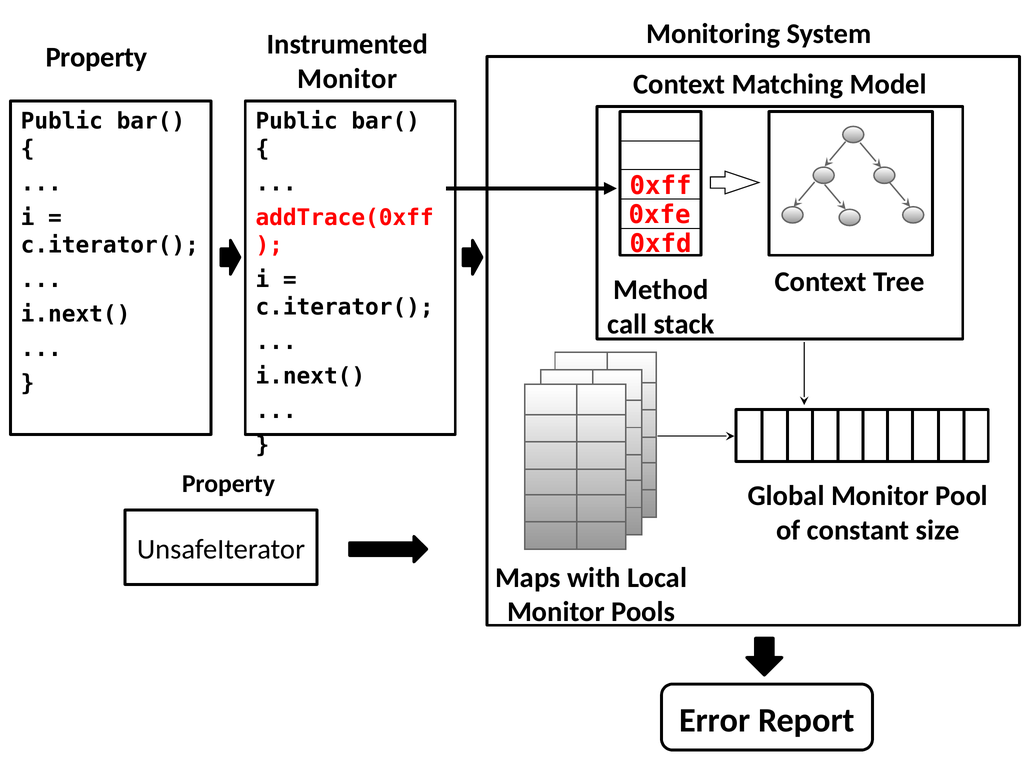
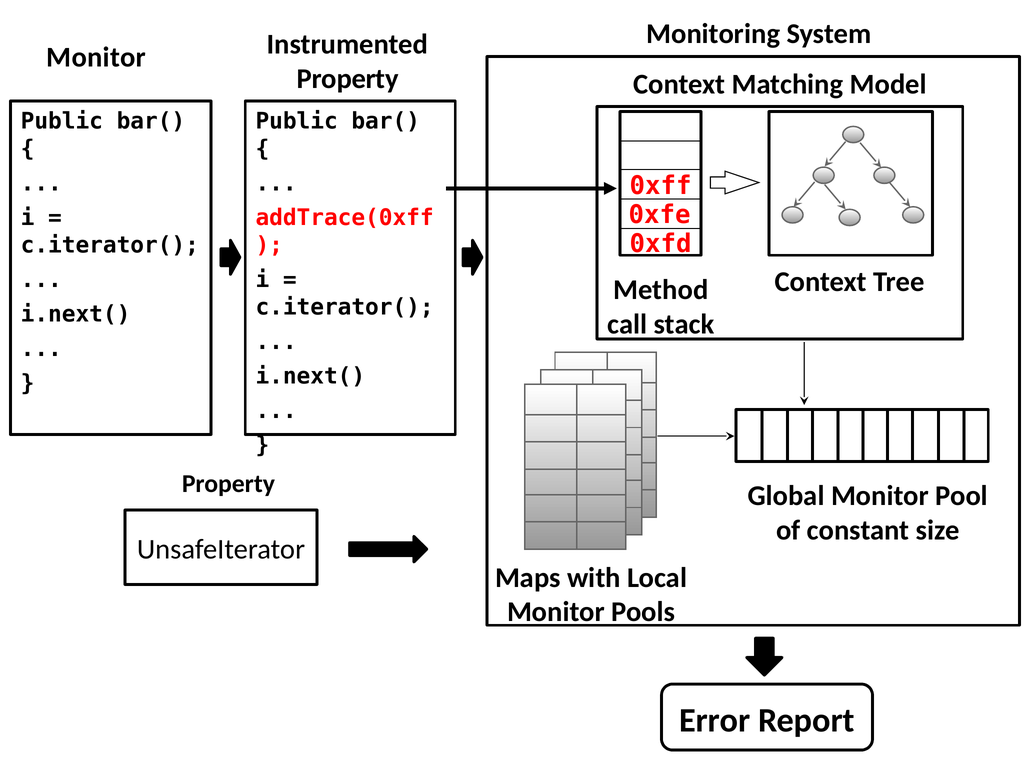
Property at (97, 57): Property -> Monitor
Monitor at (347, 79): Monitor -> Property
